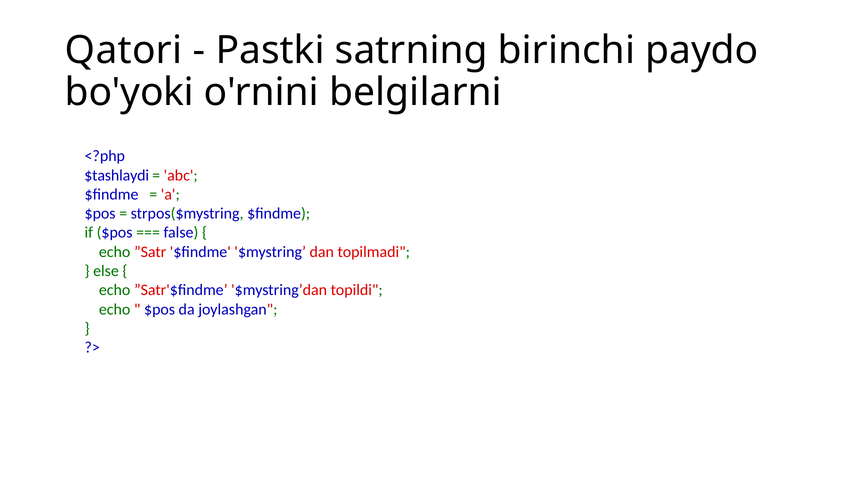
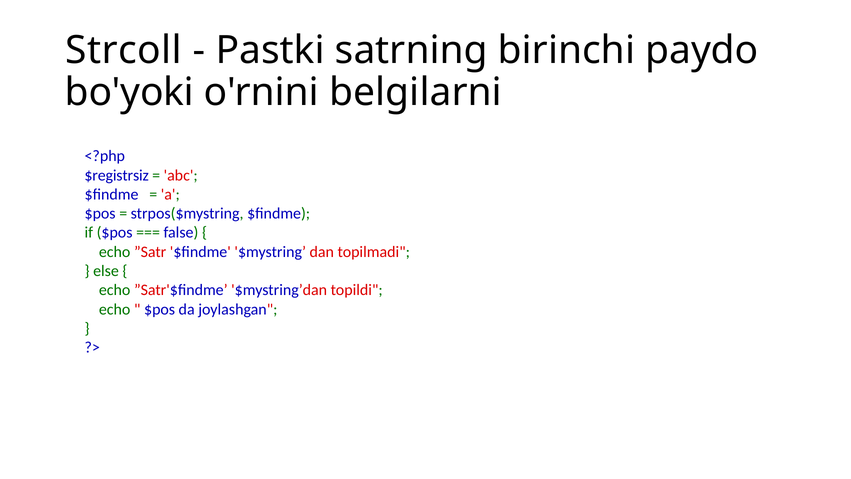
Qatori: Qatori -> Strcoll
$tashlaydi: $tashlaydi -> $registrsiz
